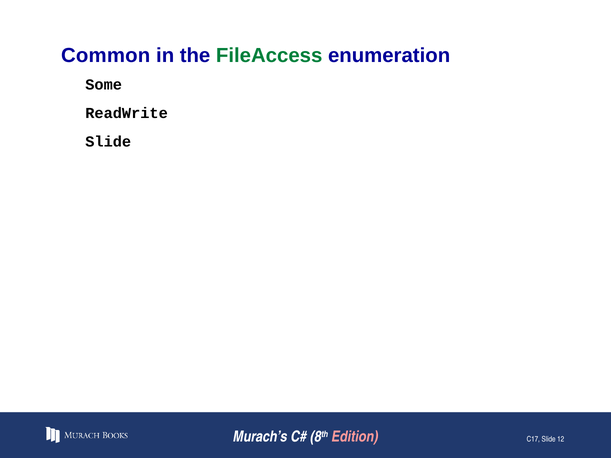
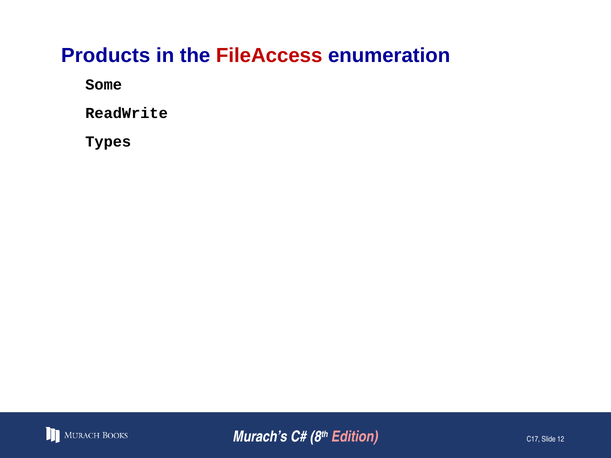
Common: Common -> Products
FileAccess colour: green -> red
Slide at (108, 142): Slide -> Types
